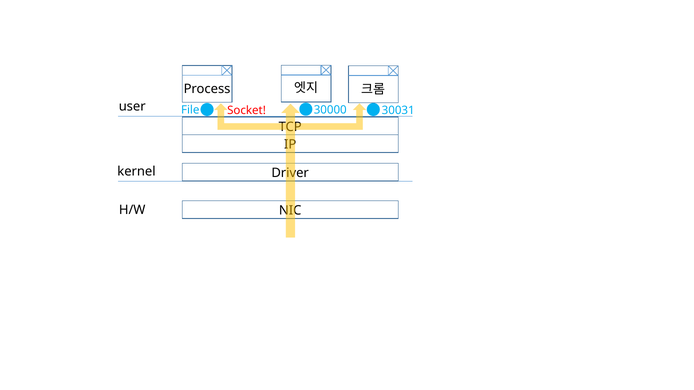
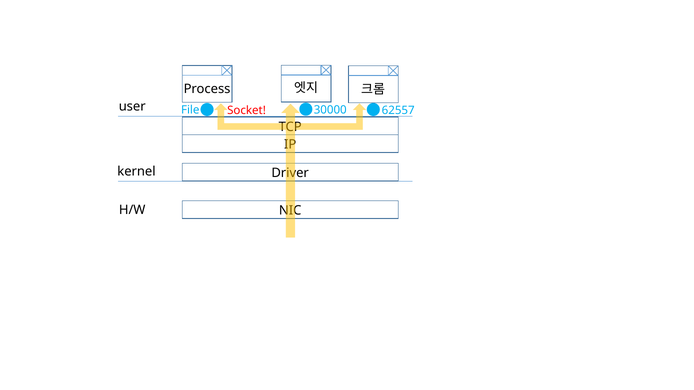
30031: 30031 -> 62557
